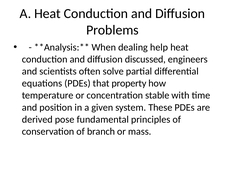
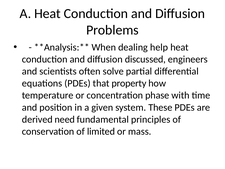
stable: stable -> phase
pose: pose -> need
branch: branch -> limited
